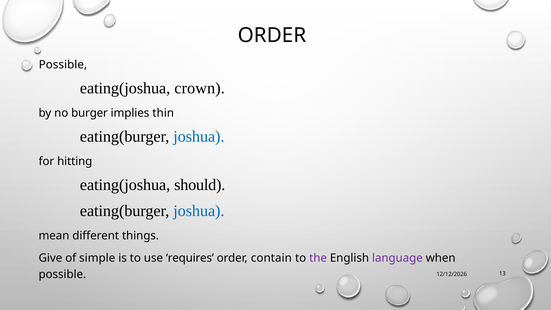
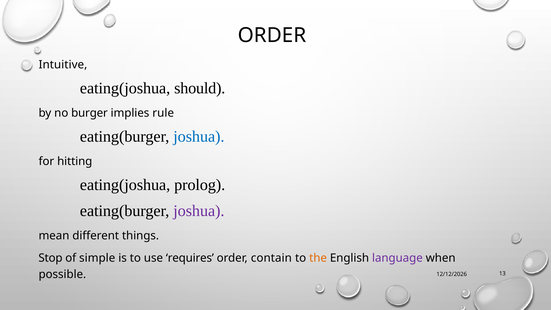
Possible at (63, 65): Possible -> Intuitive
crown: crown -> should
thin: thin -> rule
should: should -> prolog
joshua at (199, 211) colour: blue -> purple
Give: Give -> Stop
the colour: purple -> orange
